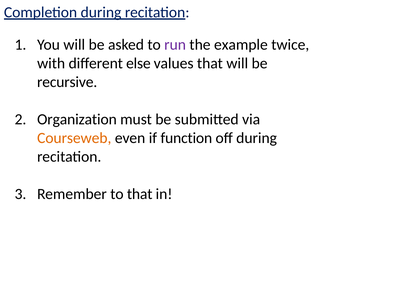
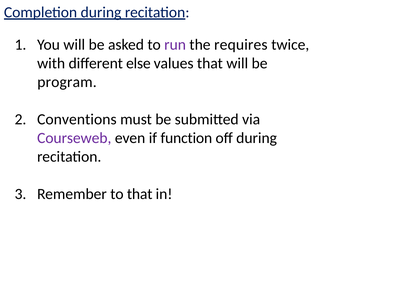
example: example -> requires
recursive: recursive -> program
Organization: Organization -> Conventions
Courseweb colour: orange -> purple
